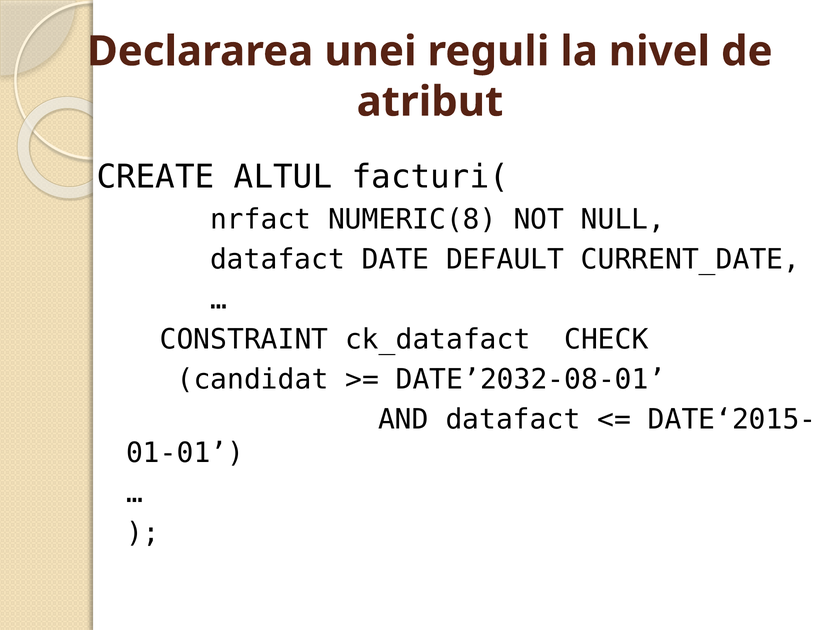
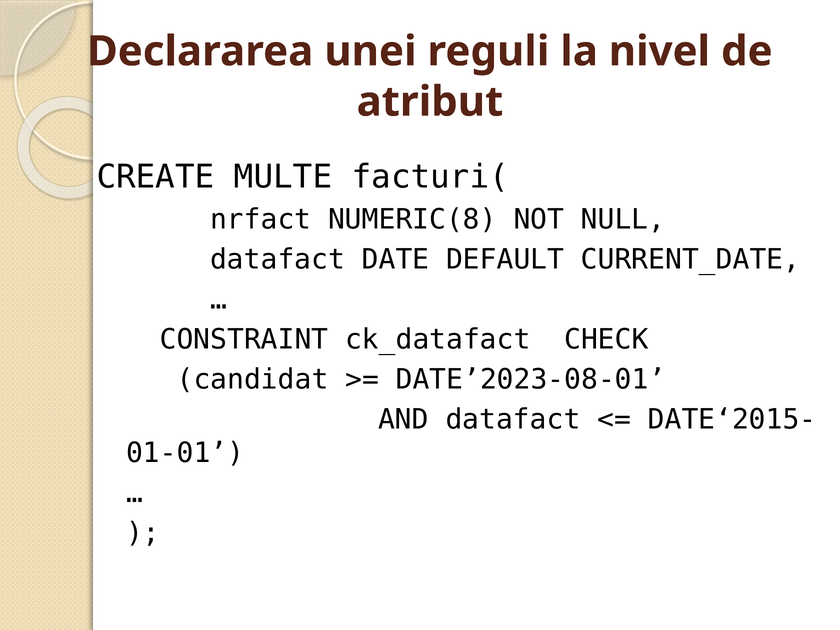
ALTUL: ALTUL -> MULTE
DATE’2032-08-01: DATE’2032-08-01 -> DATE’2023-08-01
